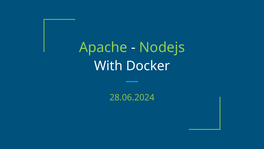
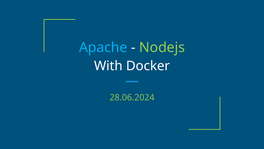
Apache colour: light green -> light blue
